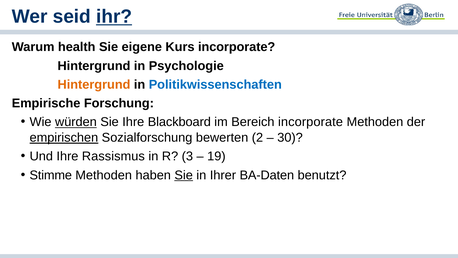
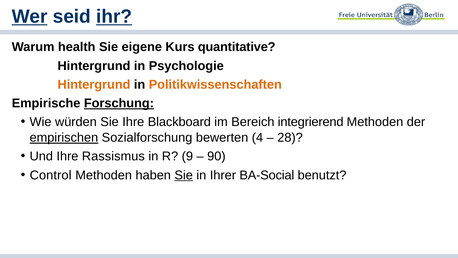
Wer underline: none -> present
Kurs incorporate: incorporate -> quantitative
Politikwissenschaften colour: blue -> orange
Forschung underline: none -> present
würden underline: present -> none
Bereich incorporate: incorporate -> integrierend
2: 2 -> 4
30: 30 -> 28
3: 3 -> 9
19: 19 -> 90
Stimme: Stimme -> Control
BA-Daten: BA-Daten -> BA-Social
